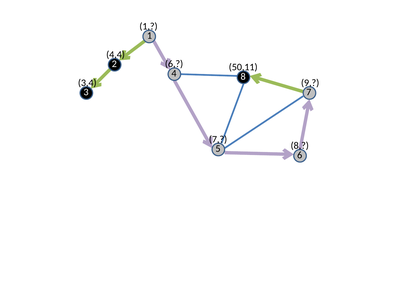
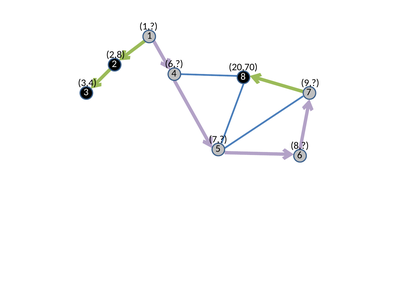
4,4: 4,4 -> 2,8
50,11: 50,11 -> 20,70
